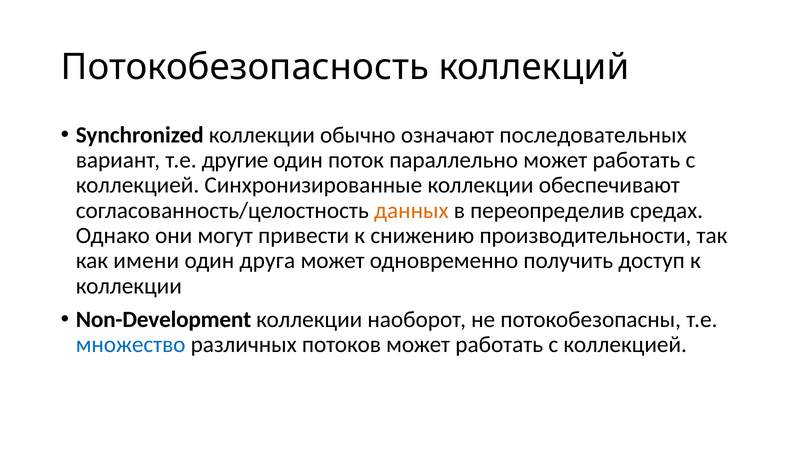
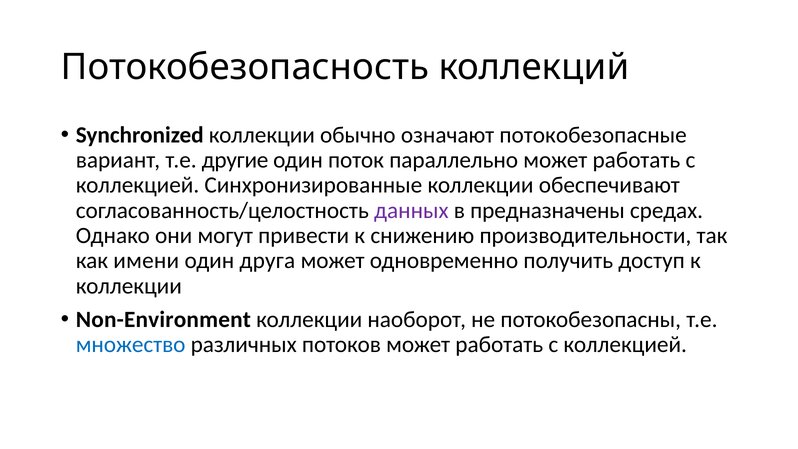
последовательных: последовательных -> потокобезопасные
данных colour: orange -> purple
переопределив: переопределив -> предназначены
Non-Development: Non-Development -> Non-Environment
